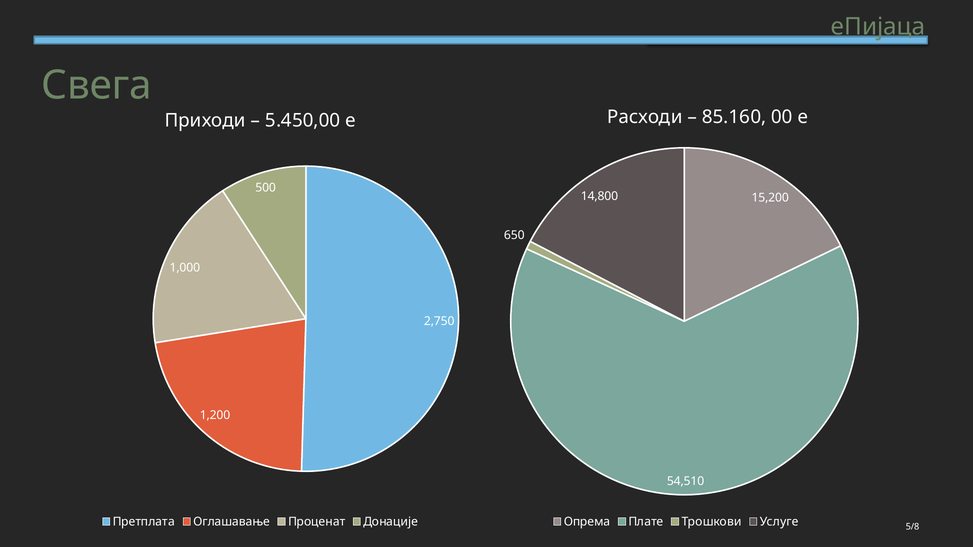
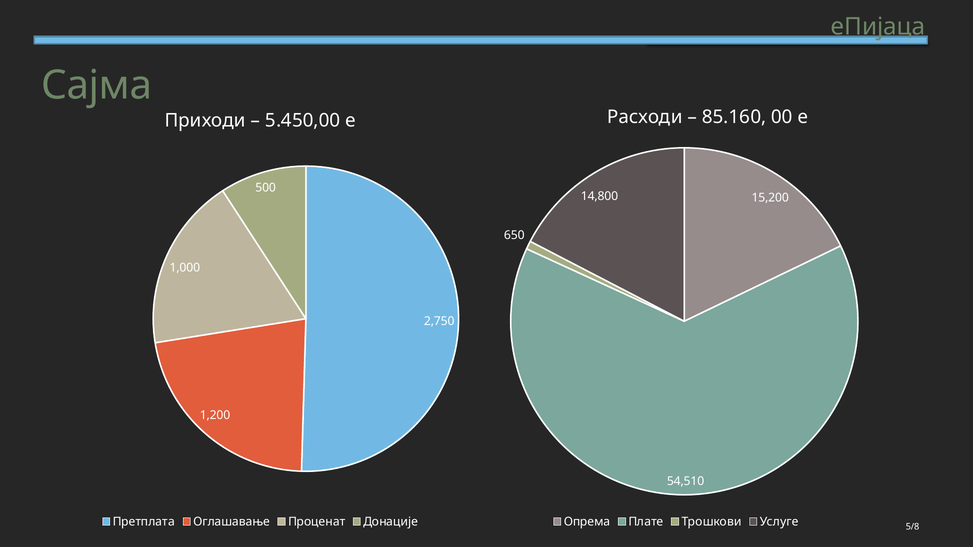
Свега: Свега -> Сајма
